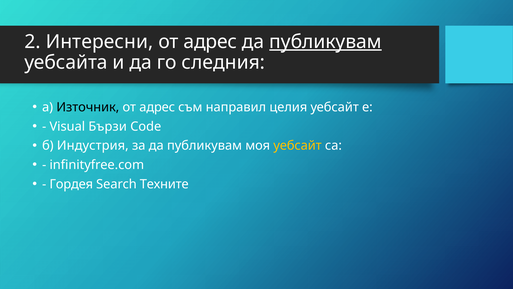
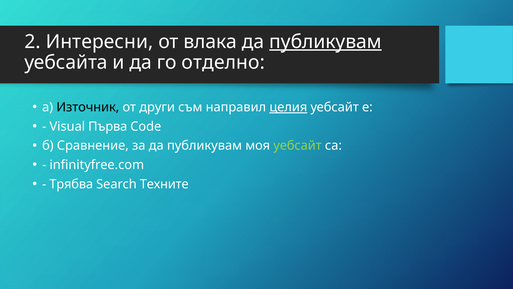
адрес at (210, 42): адрес -> влака
следния: следния -> отделно
адрес at (157, 107): адрес -> други
целия underline: none -> present
Бързи: Бързи -> Първа
Индустрия: Индустрия -> Сравнение
уебсайт at (298, 145) colour: yellow -> light green
Гордея: Гордея -> Трябва
